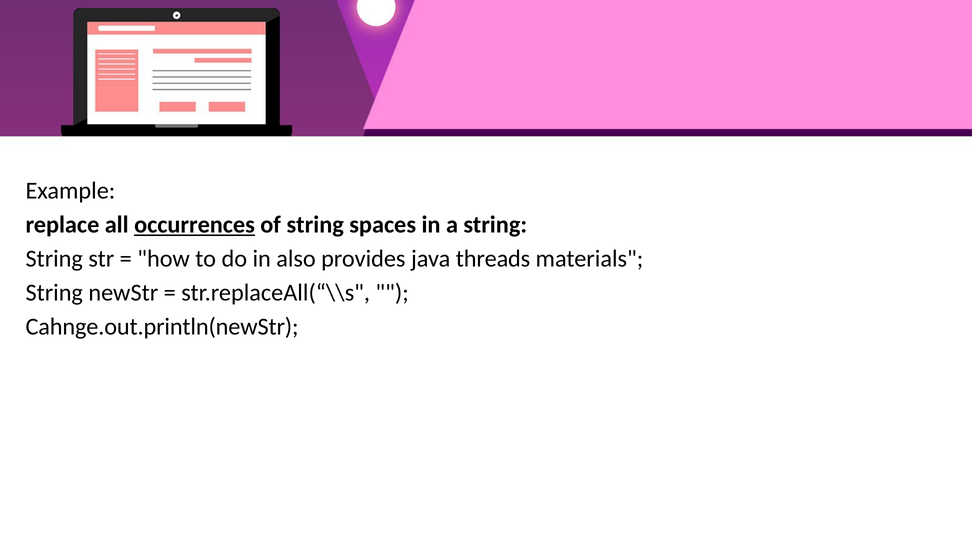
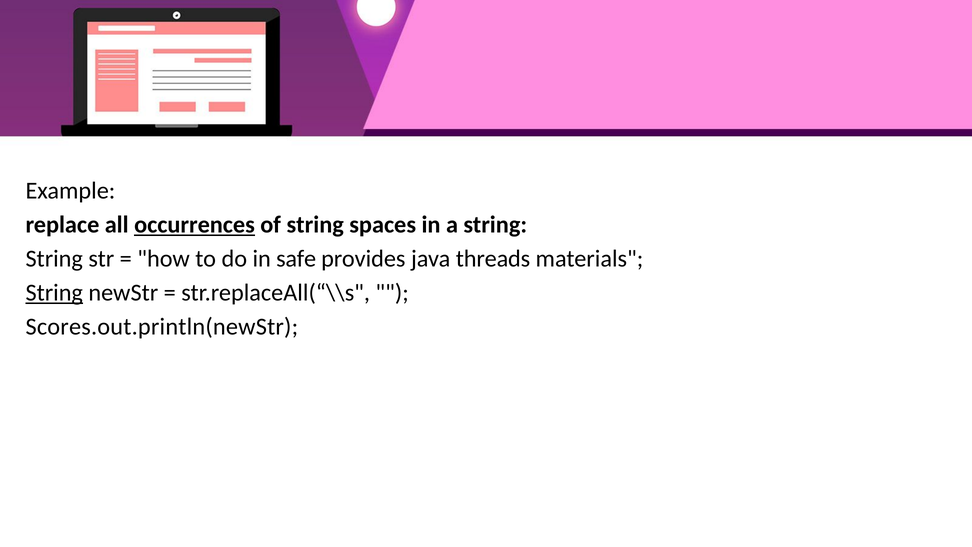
also: also -> safe
String at (54, 293) underline: none -> present
Cahnge.out.println(newStr: Cahnge.out.println(newStr -> Scores.out.println(newStr
